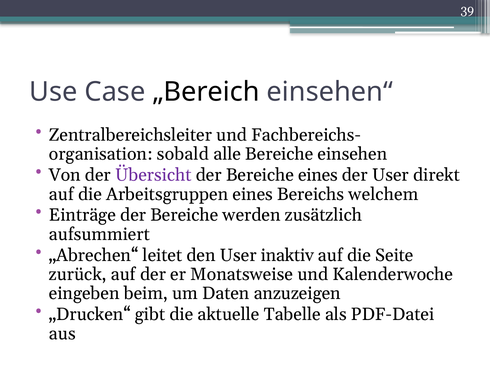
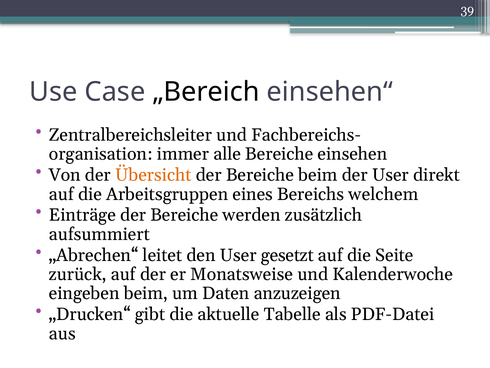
sobald: sobald -> immer
Übersicht colour: purple -> orange
Bereiche eines: eines -> beim
inaktiv: inaktiv -> gesetzt
